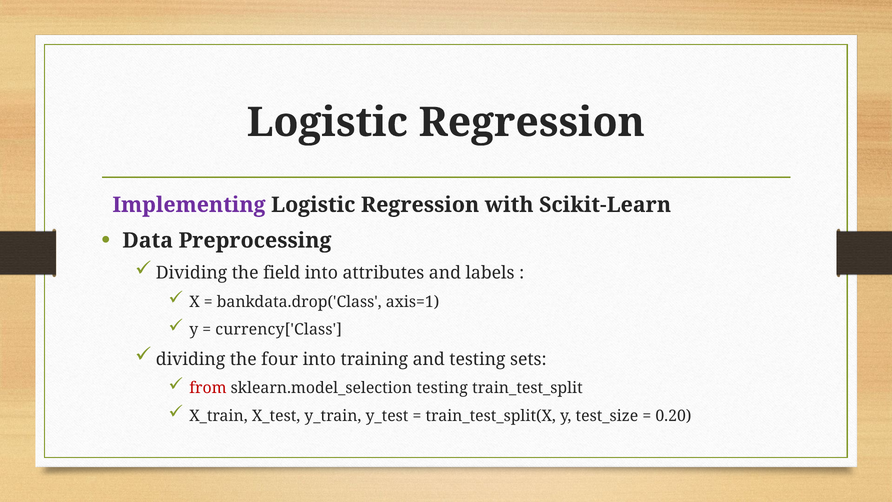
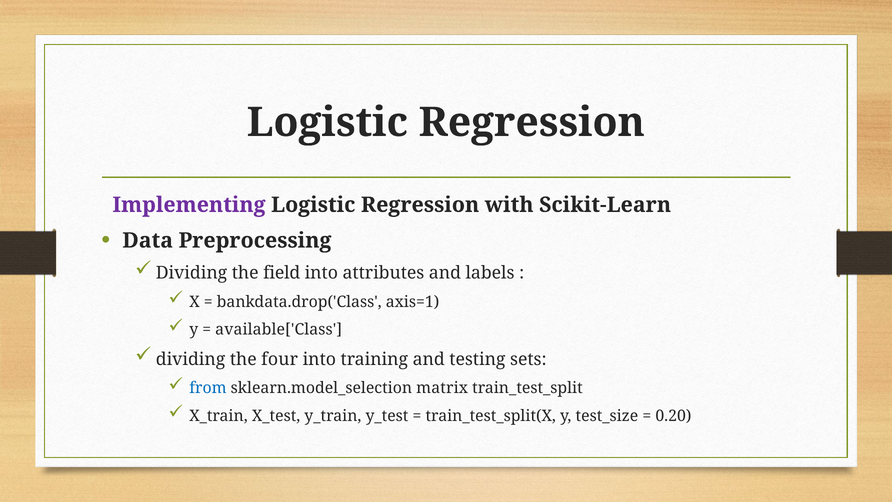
currency['Class: currency['Class -> available['Class
from colour: red -> blue
sklearn.model_selection testing: testing -> matrix
